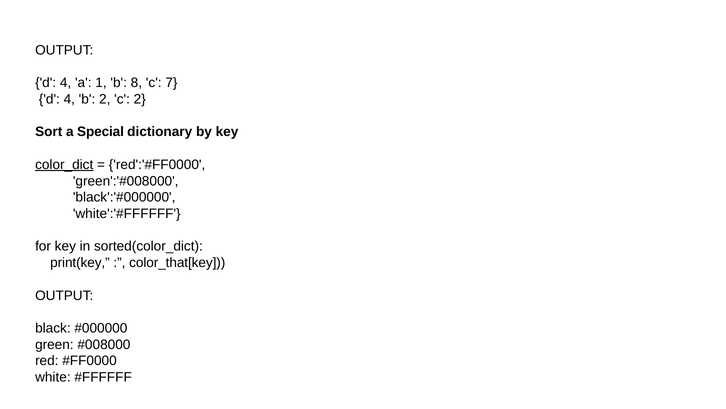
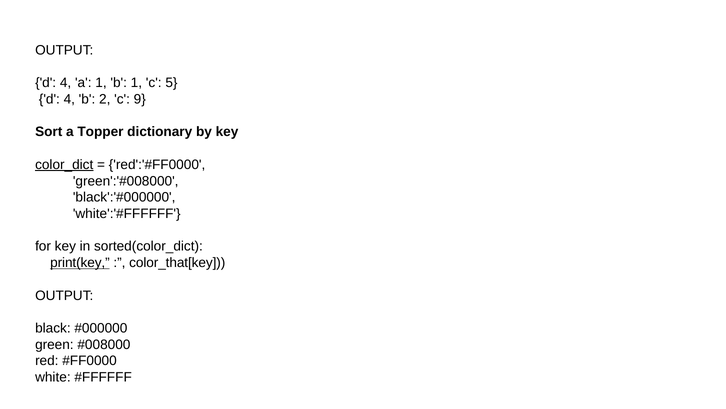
b 8: 8 -> 1
7: 7 -> 5
c 2: 2 -> 9
Special: Special -> Topper
print(key underline: none -> present
